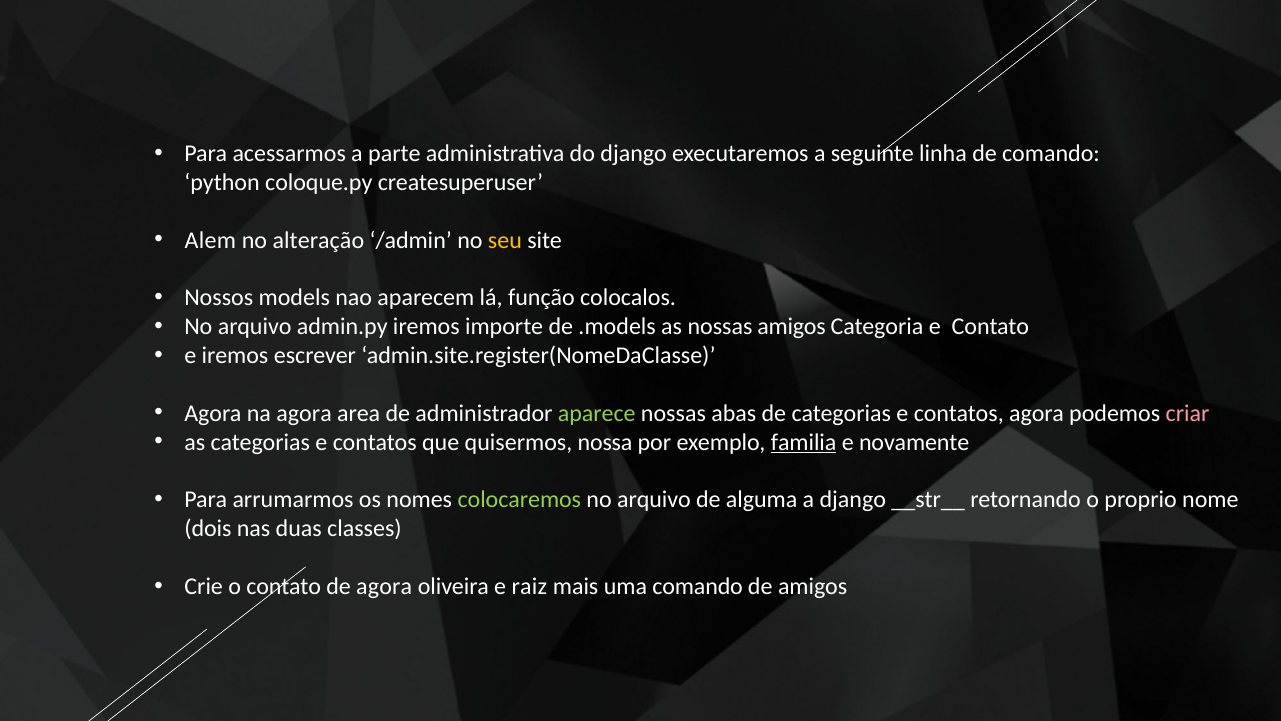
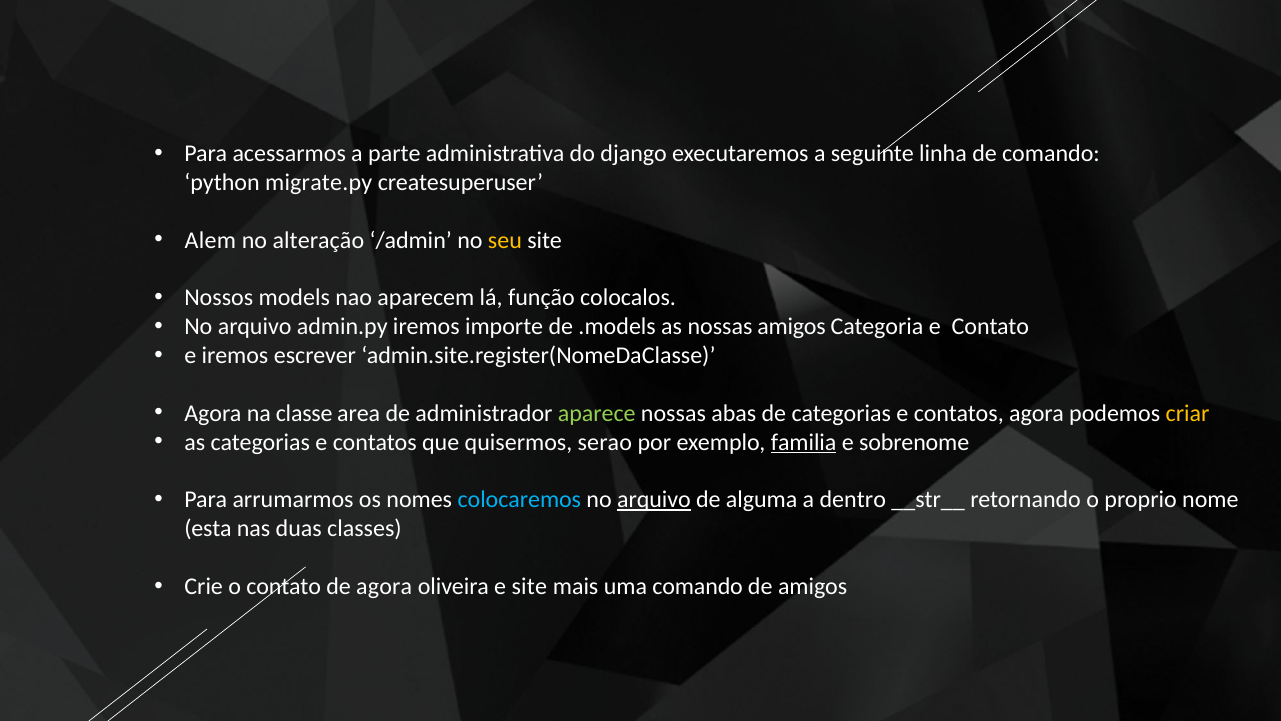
coloque.py: coloque.py -> migrate.py
na agora: agora -> classe
criar colour: pink -> yellow
nossa: nossa -> serao
novamente: novamente -> sobrenome
colocaremos colour: light green -> light blue
arquivo at (654, 500) underline: none -> present
a django: django -> dentro
dois: dois -> esta
e raiz: raiz -> site
